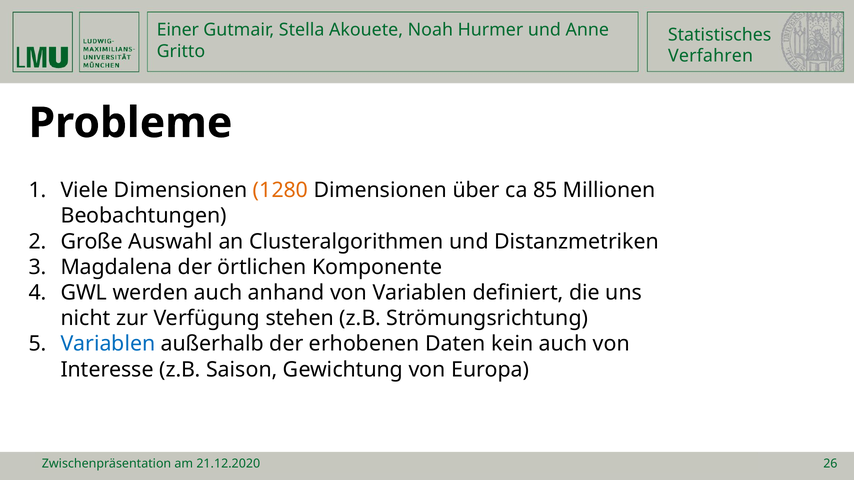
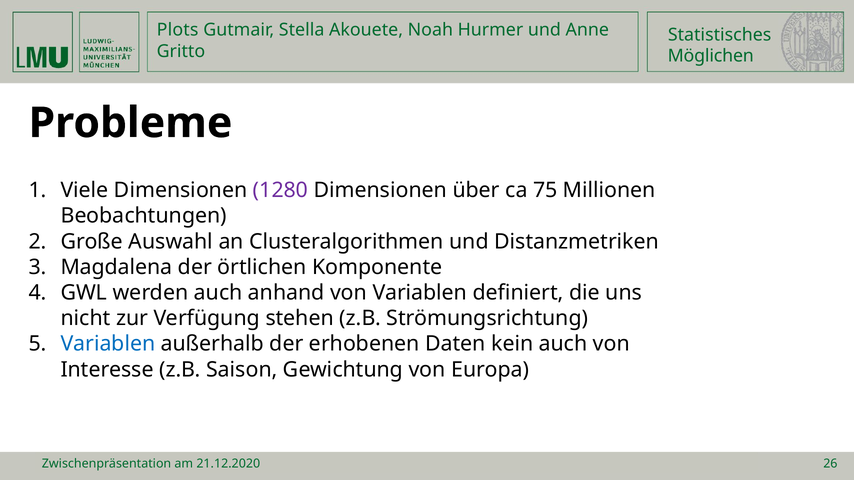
Einer: Einer -> Plots
Verfahren: Verfahren -> Möglichen
1280 colour: orange -> purple
85: 85 -> 75
